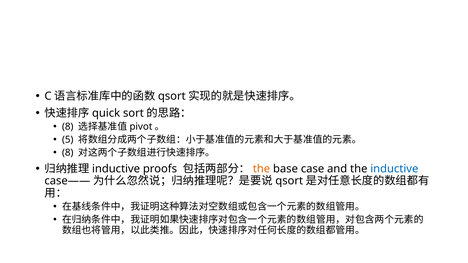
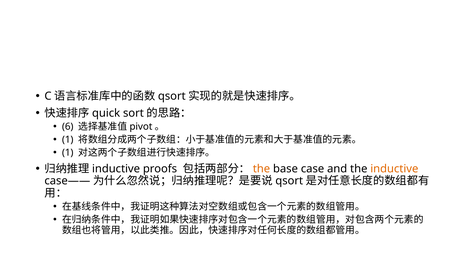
8 at (68, 127): 8 -> 6
5 at (68, 140): 5 -> 1
8 at (68, 153): 8 -> 1
inductive at (394, 169) colour: blue -> orange
